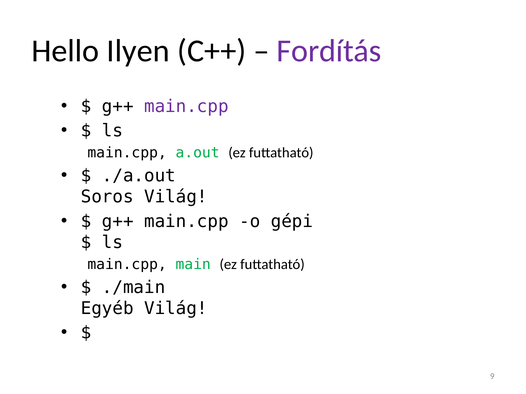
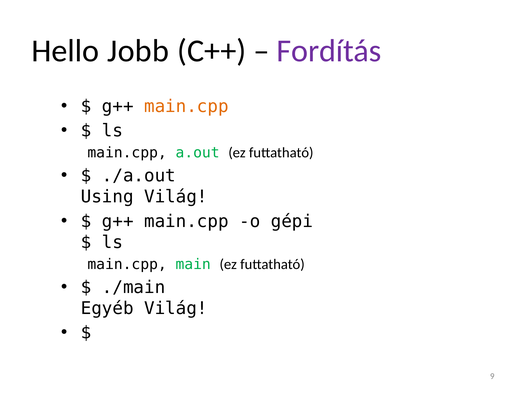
Ilyen: Ilyen -> Jobb
main.cpp at (186, 106) colour: purple -> orange
Soros: Soros -> Using
